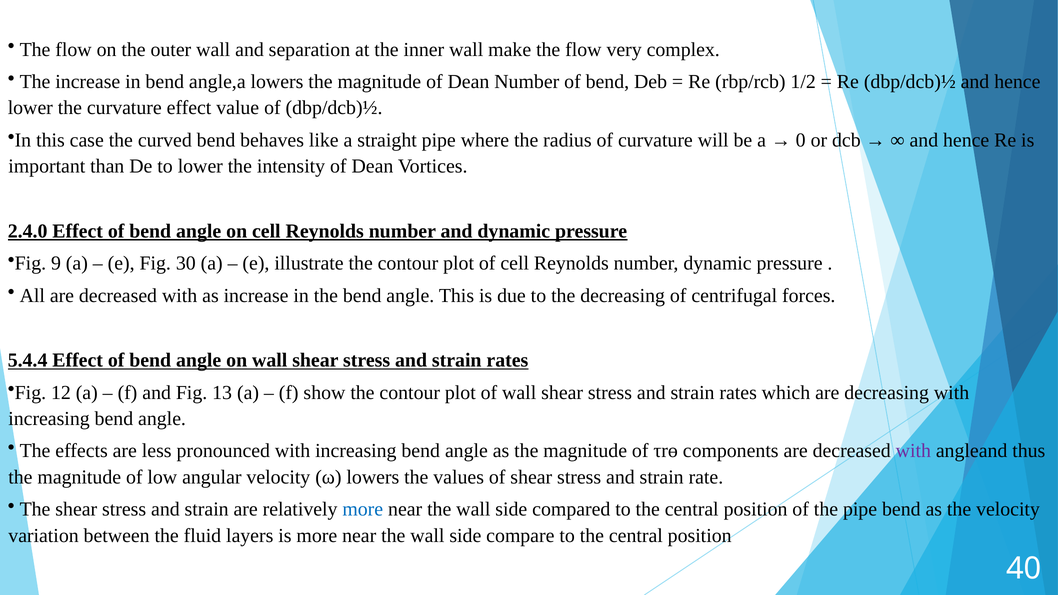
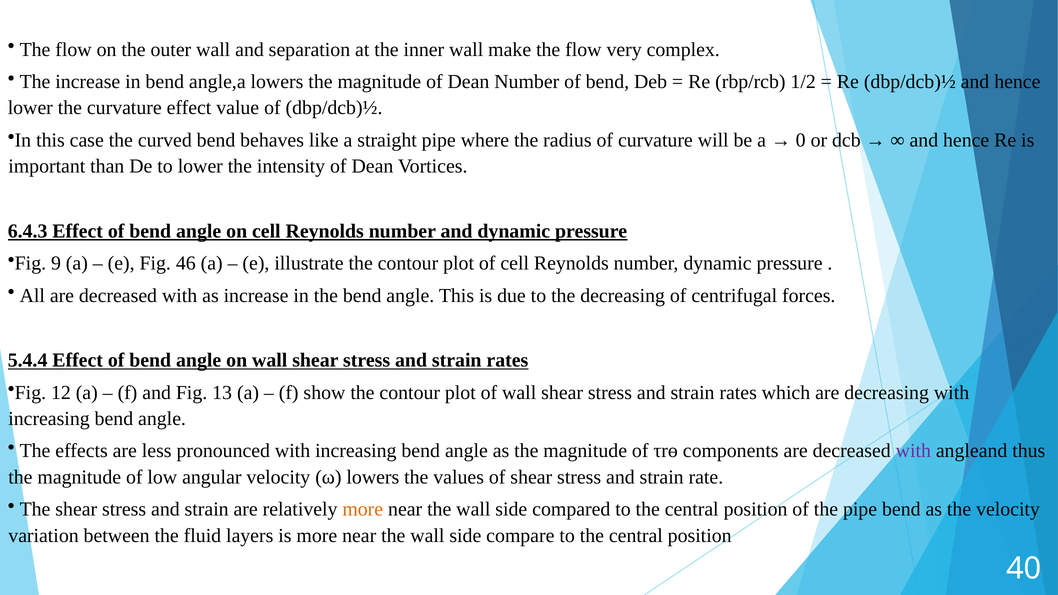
2.4.0: 2.4.0 -> 6.4.3
30: 30 -> 46
more at (363, 510) colour: blue -> orange
